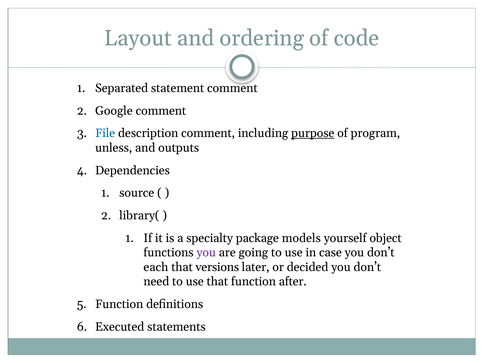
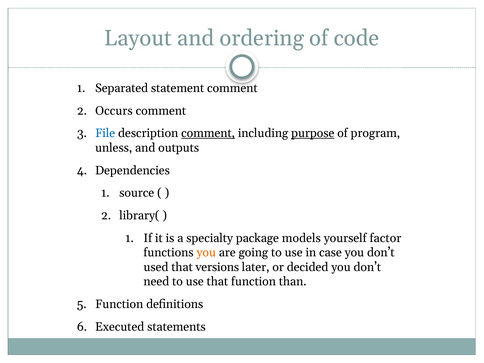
Google: Google -> Occurs
comment at (208, 133) underline: none -> present
object: object -> factor
you at (206, 253) colour: purple -> orange
each: each -> used
after: after -> than
